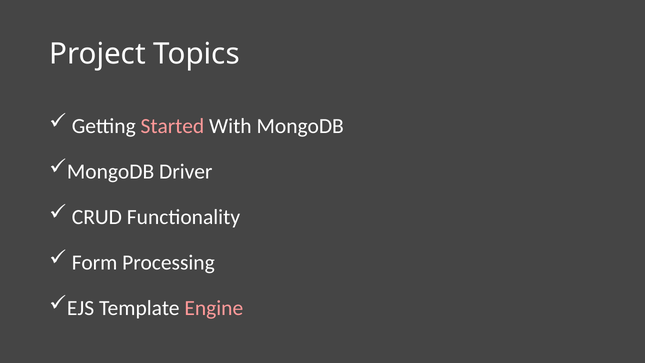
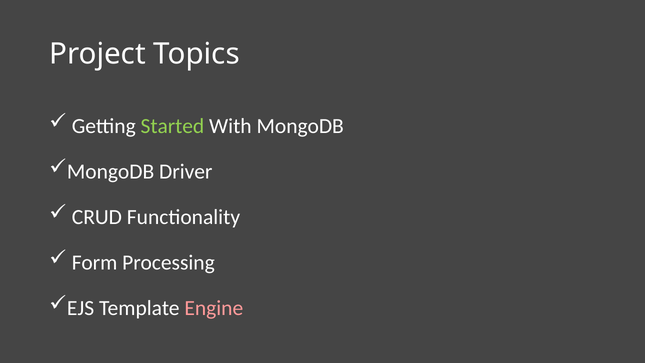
Started colour: pink -> light green
